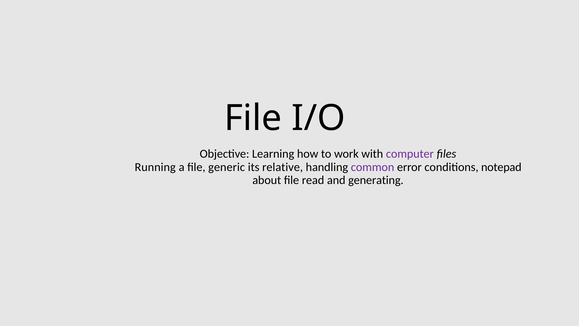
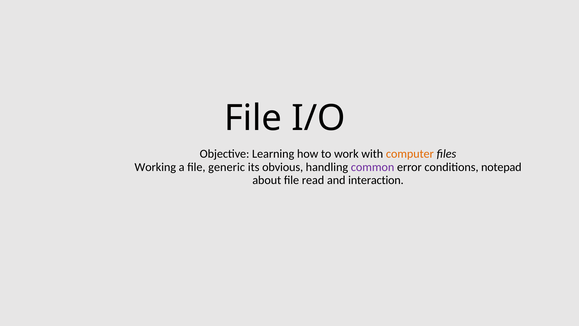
computer colour: purple -> orange
Running: Running -> Working
relative: relative -> obvious
generating: generating -> interaction
